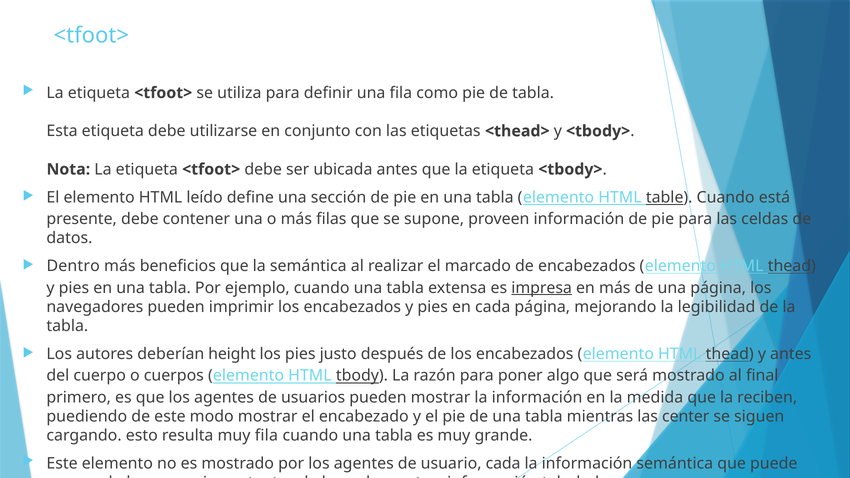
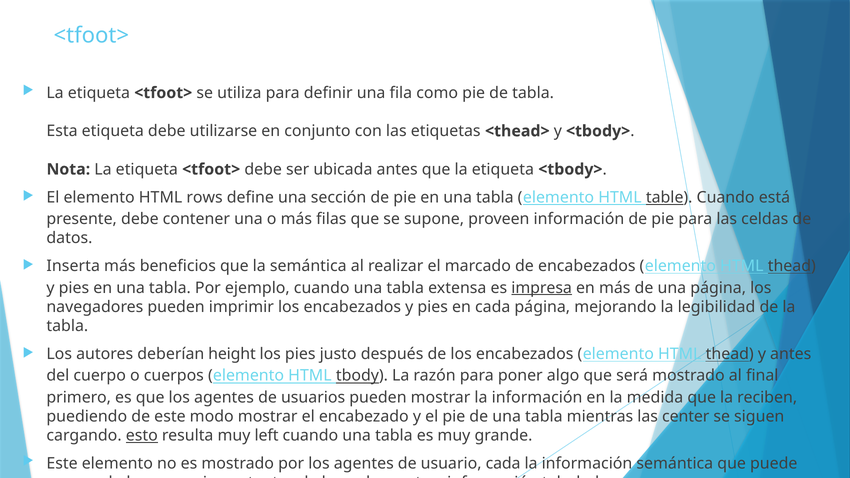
leído: leído -> rows
Dentro: Dentro -> Inserta
esto underline: none -> present
muy fila: fila -> left
